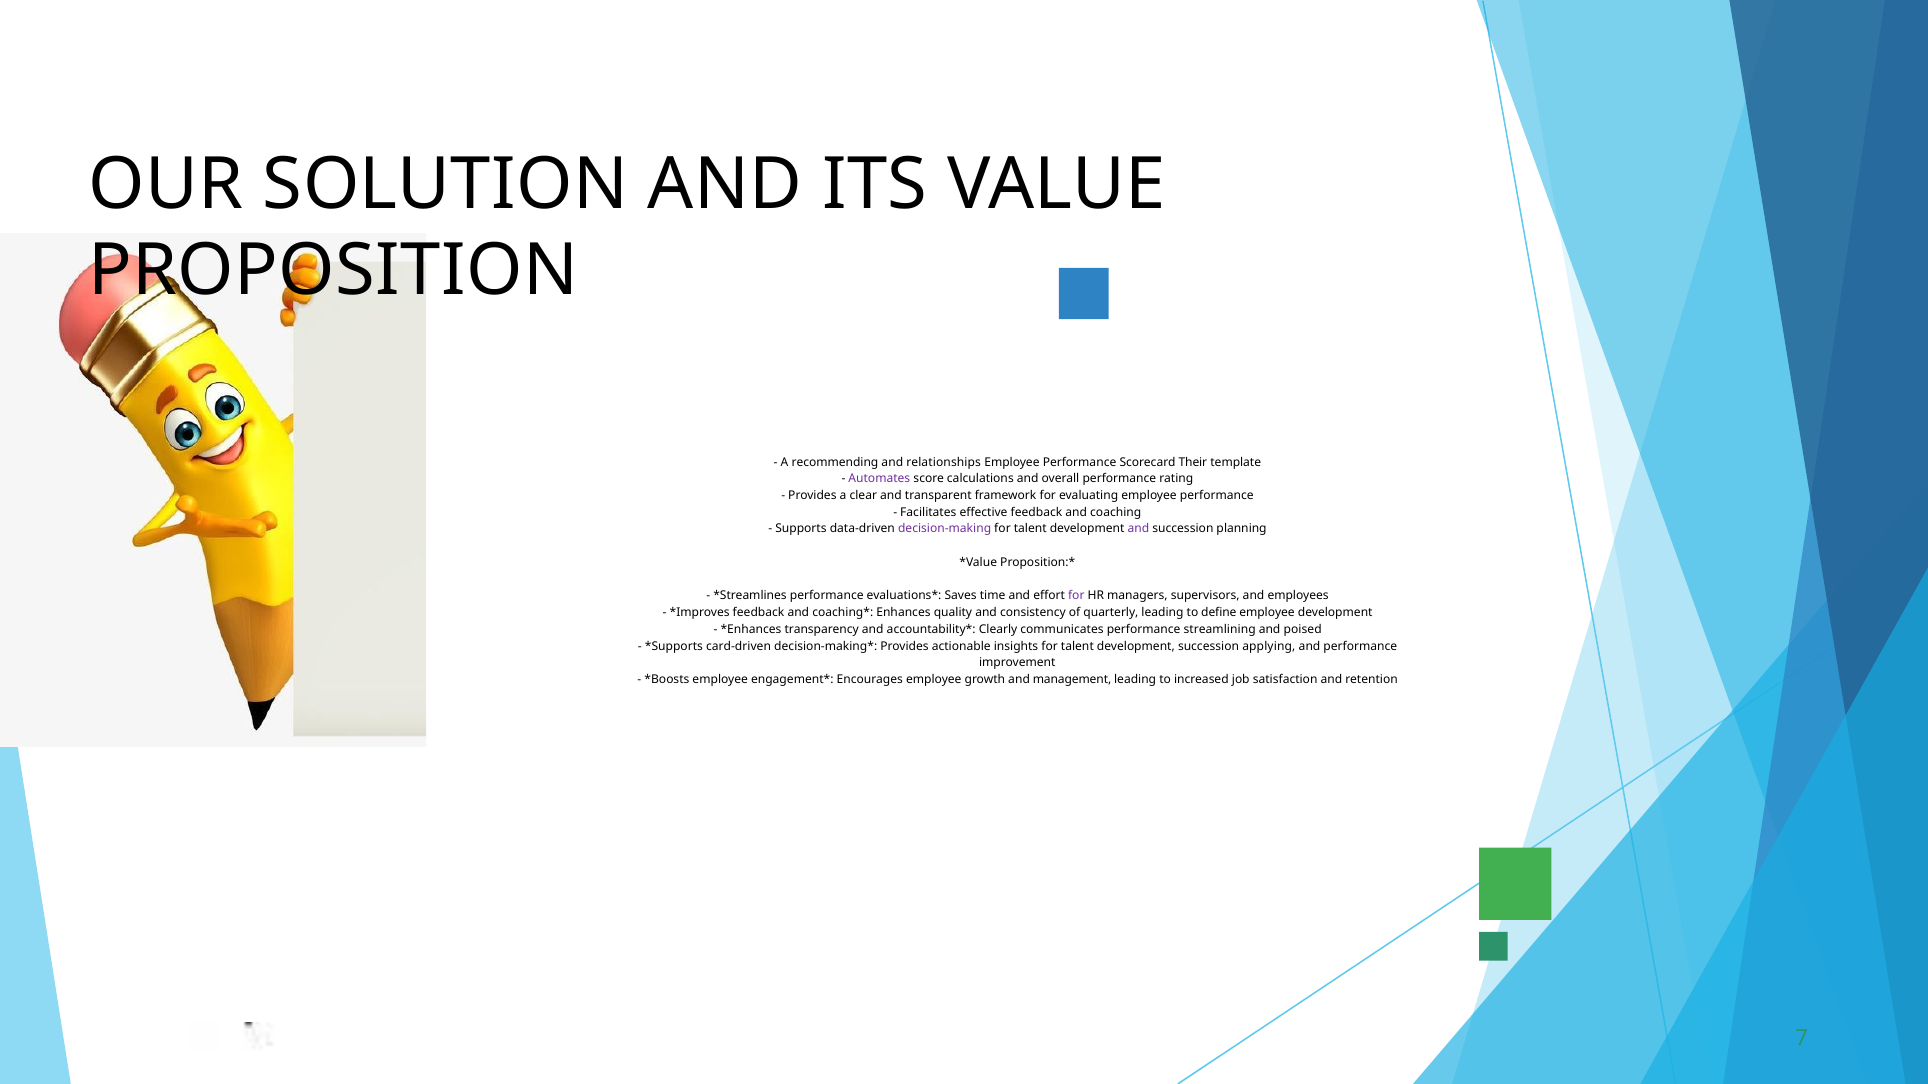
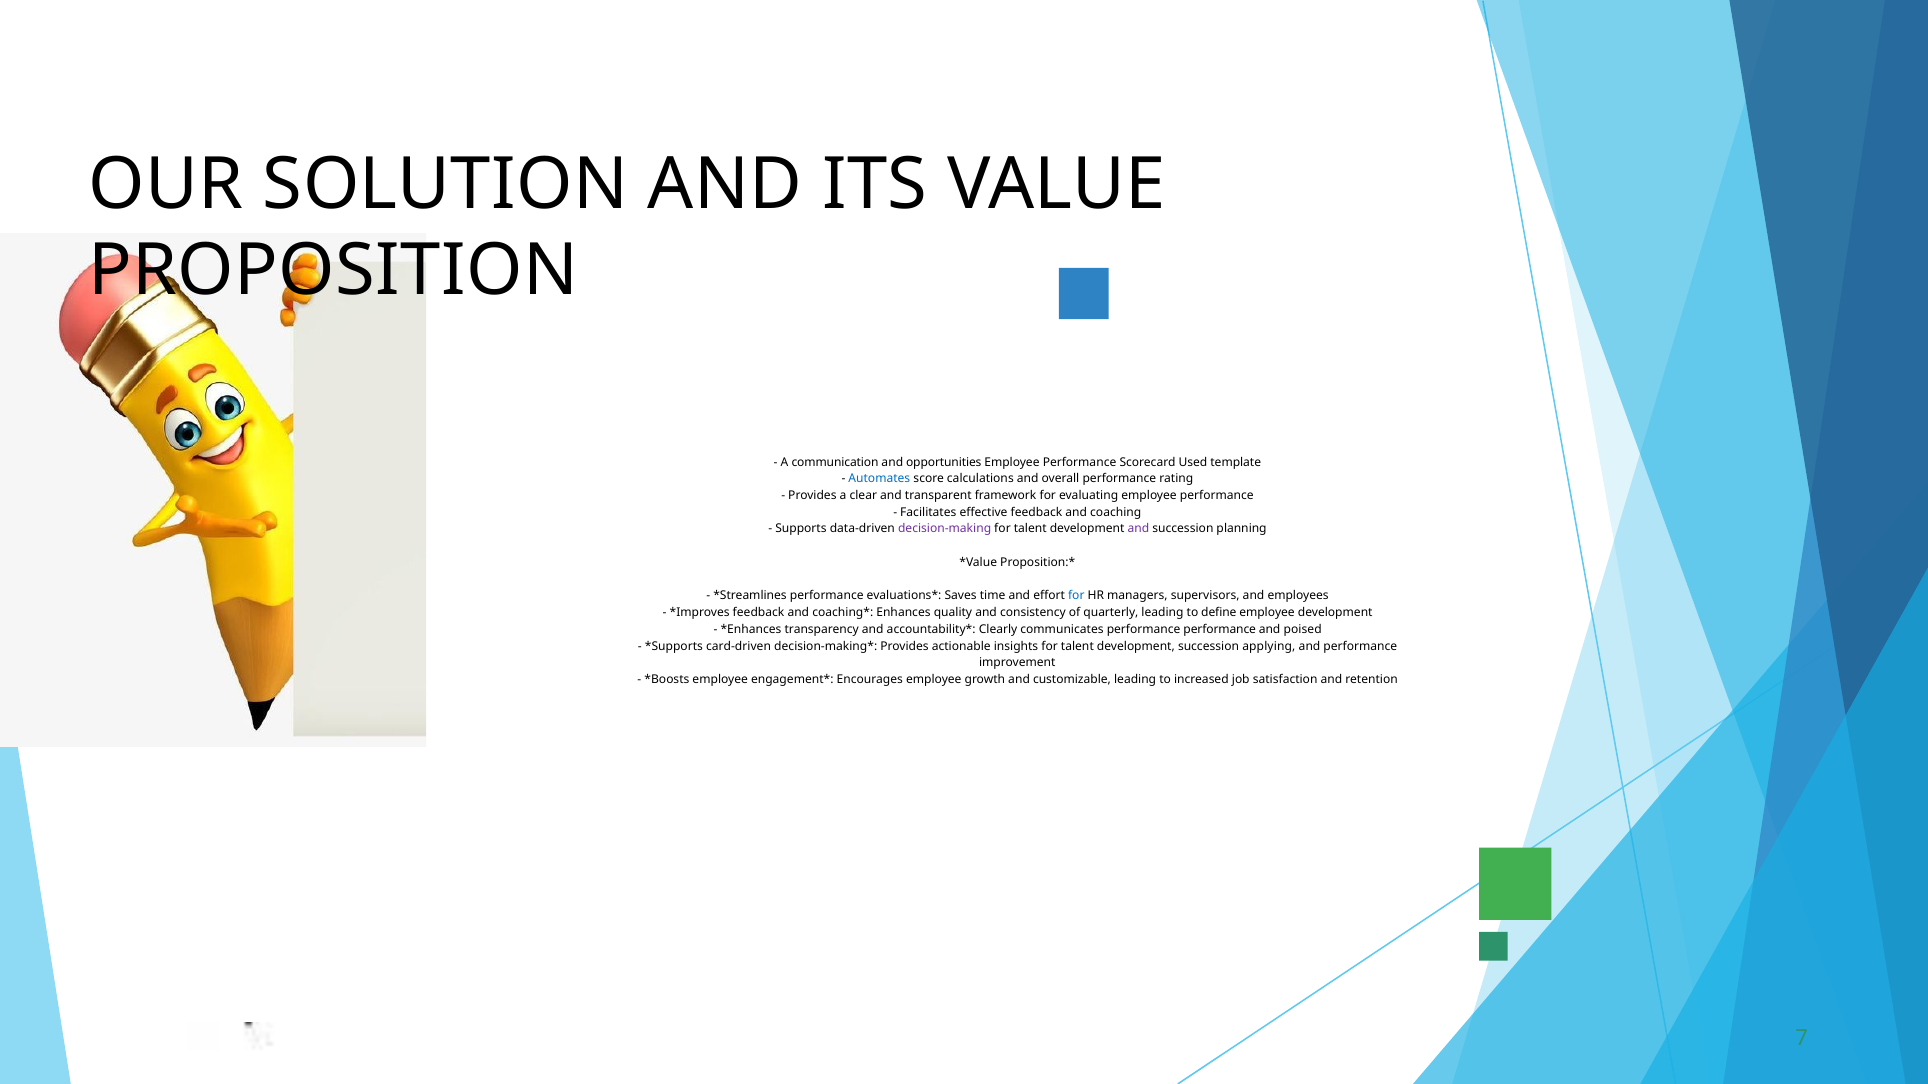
recommending: recommending -> communication
relationships: relationships -> opportunities
Their: Their -> Used
Automates colour: purple -> blue
for at (1076, 596) colour: purple -> blue
performance streamlining: streamlining -> performance
management: management -> customizable
